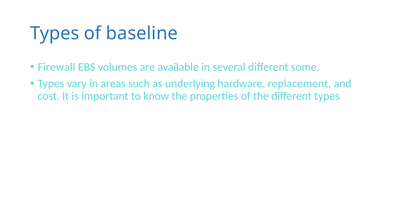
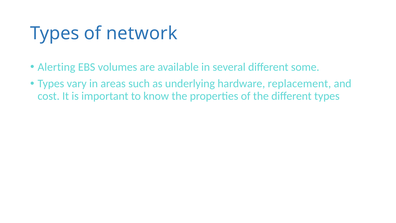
baseline: baseline -> network
Firewall: Firewall -> Alerting
